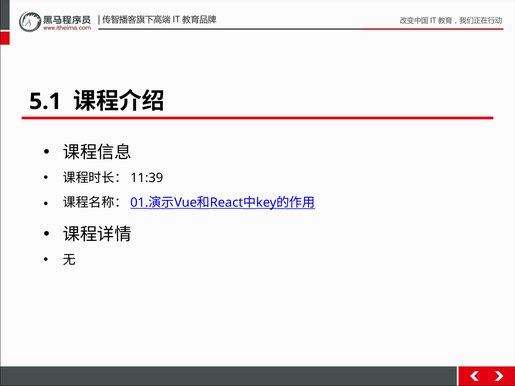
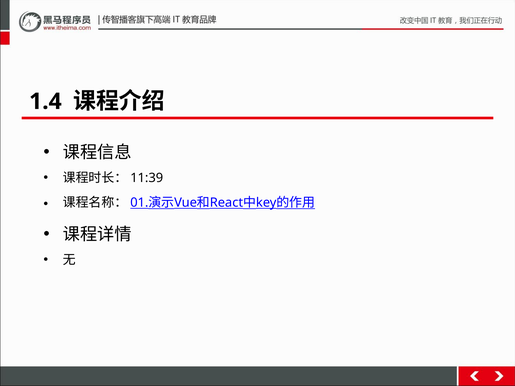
5.1: 5.1 -> 1.4
